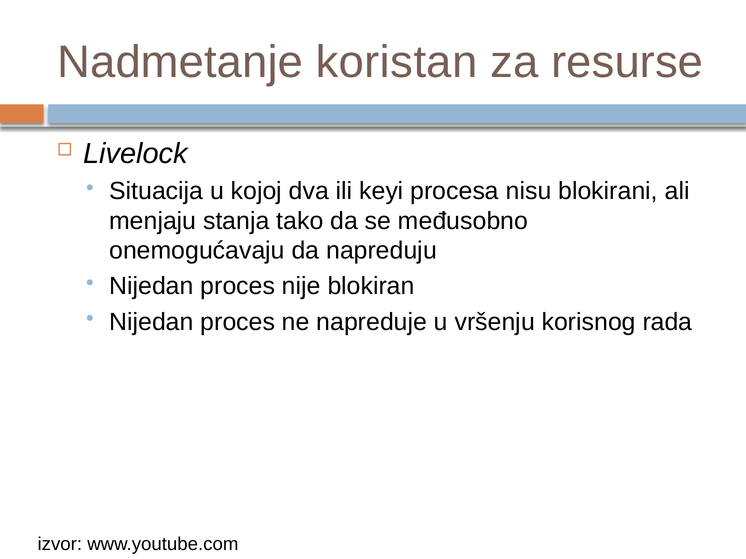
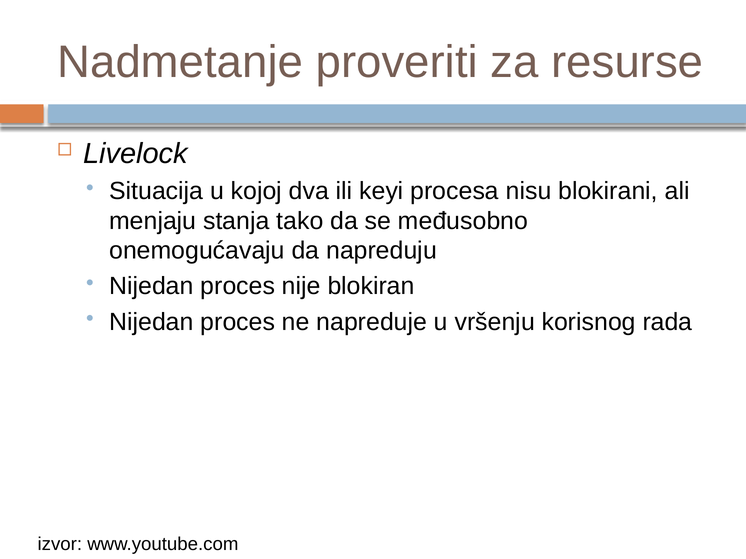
koristan: koristan -> proveriti
